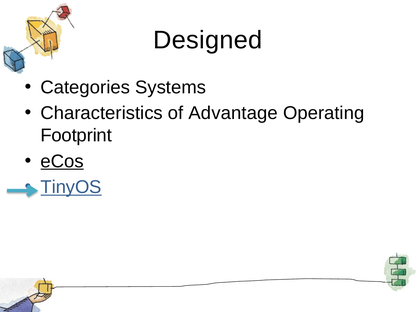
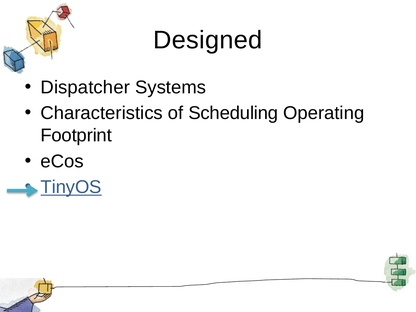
Categories: Categories -> Dispatcher
Advantage: Advantage -> Scheduling
eCos underline: present -> none
